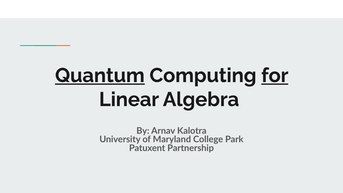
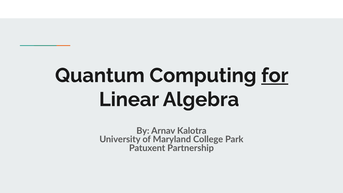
Quantum underline: present -> none
